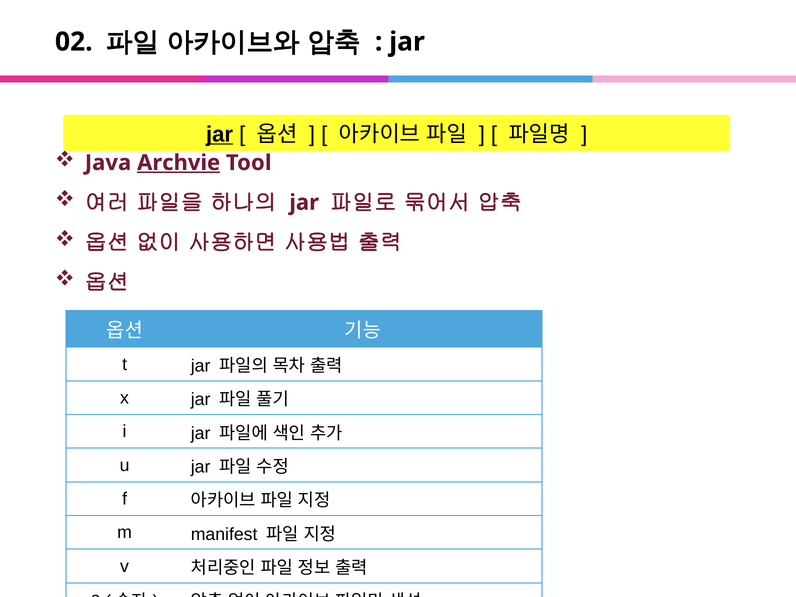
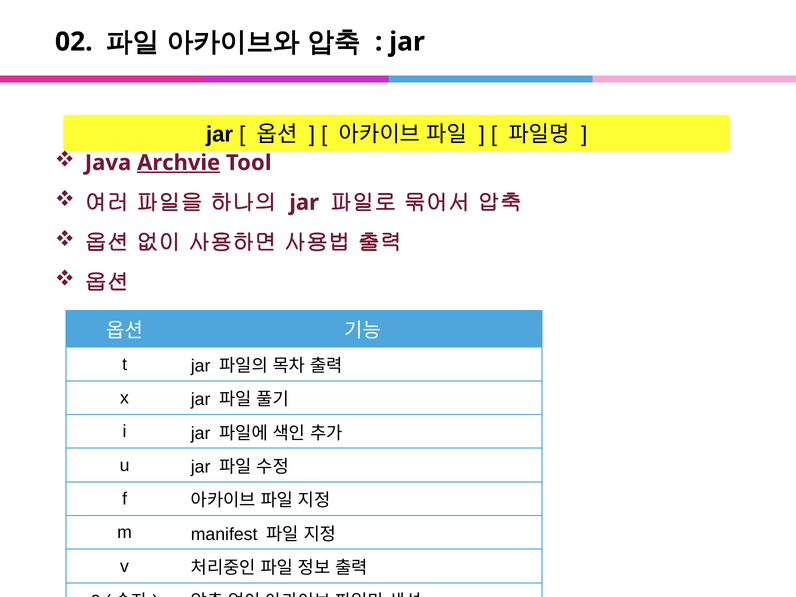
jar at (220, 134) underline: present -> none
